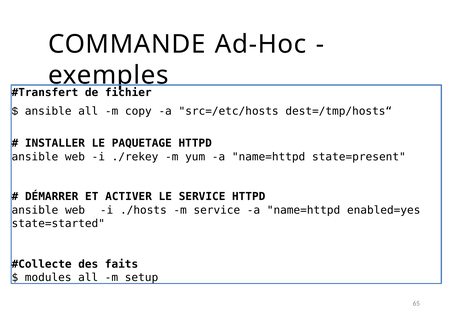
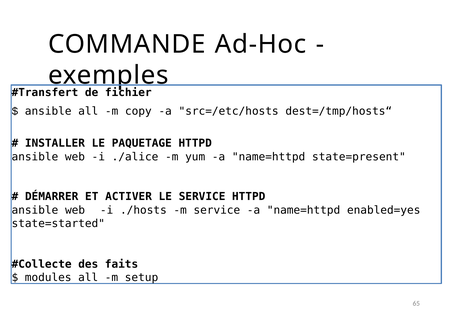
./rekey: ./rekey -> ./alice
